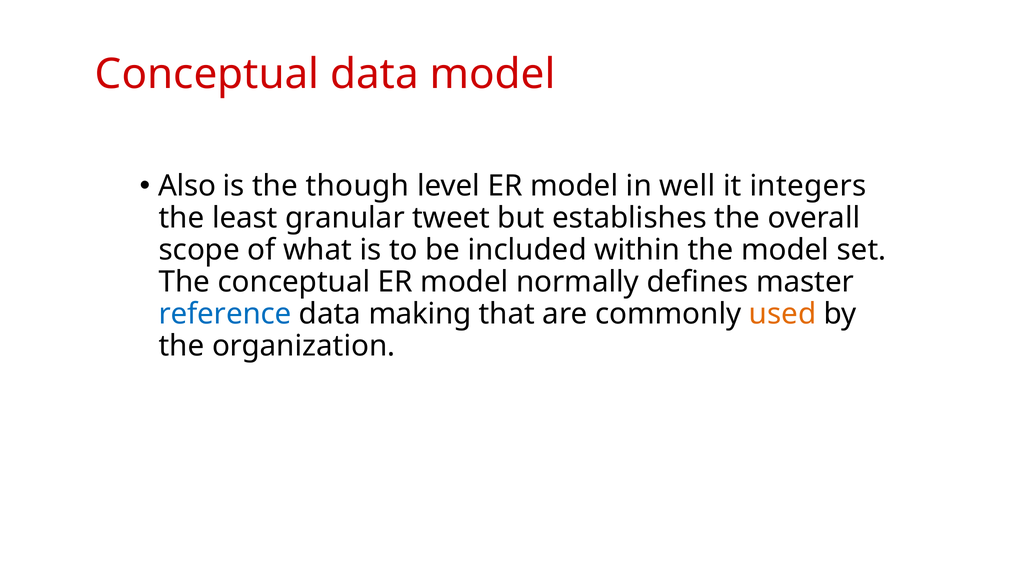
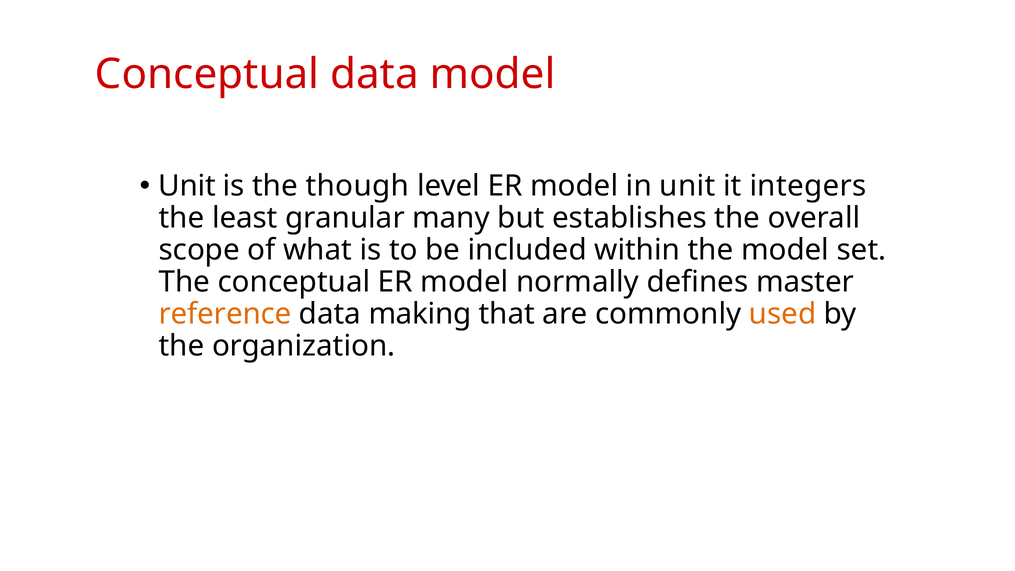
Also at (187, 186): Also -> Unit
in well: well -> unit
tweet: tweet -> many
reference colour: blue -> orange
